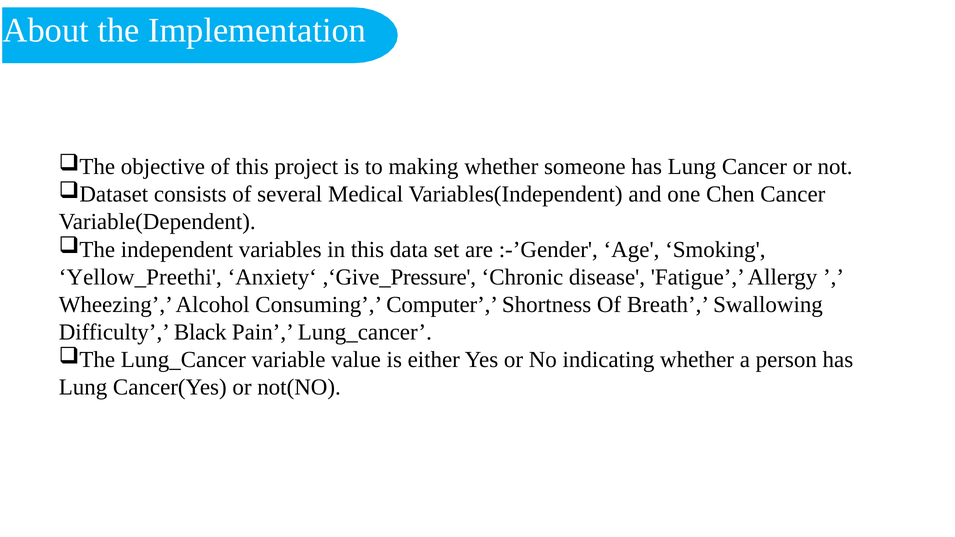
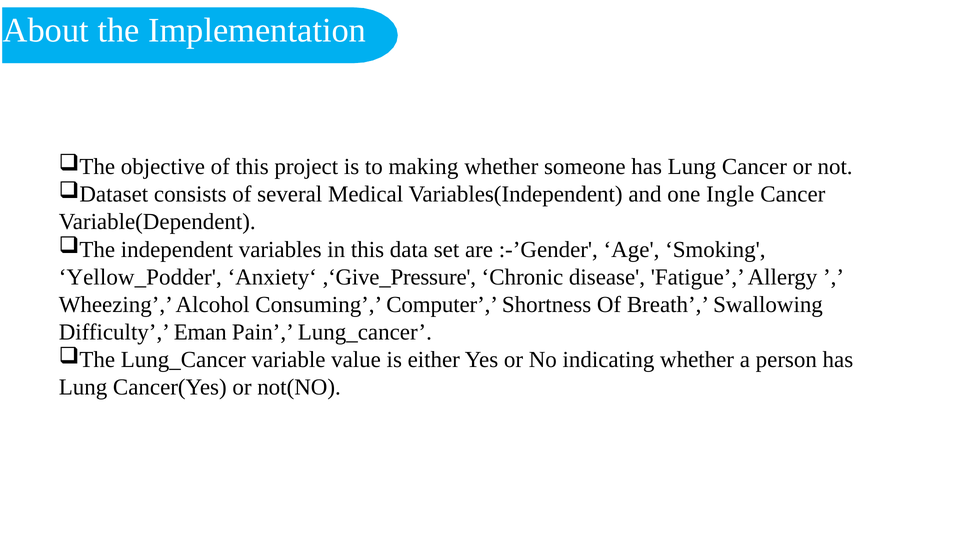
Chen: Chen -> Ingle
Yellow_Preethi: Yellow_Preethi -> Yellow_Podder
Black: Black -> Eman
